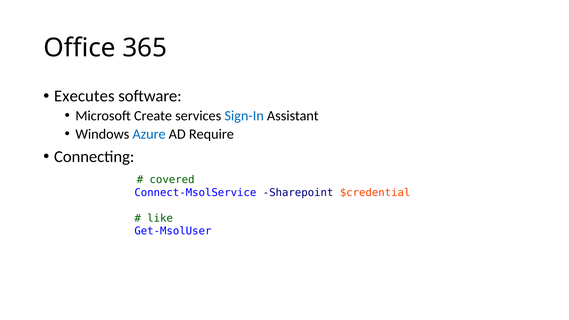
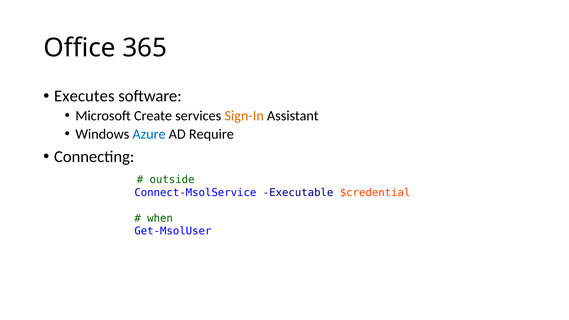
Sign-In colour: blue -> orange
covered: covered -> outside
Sharepoint: Sharepoint -> Executable
like: like -> when
